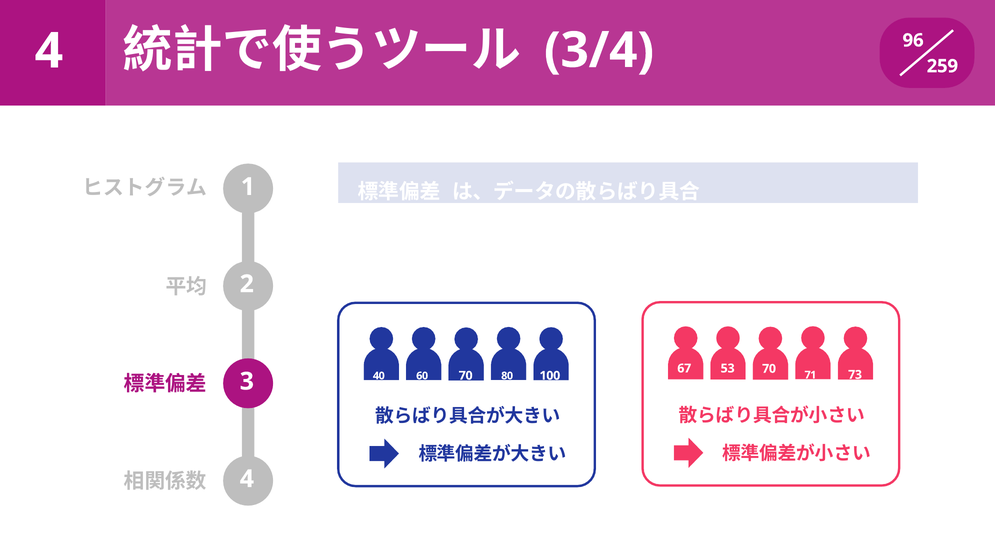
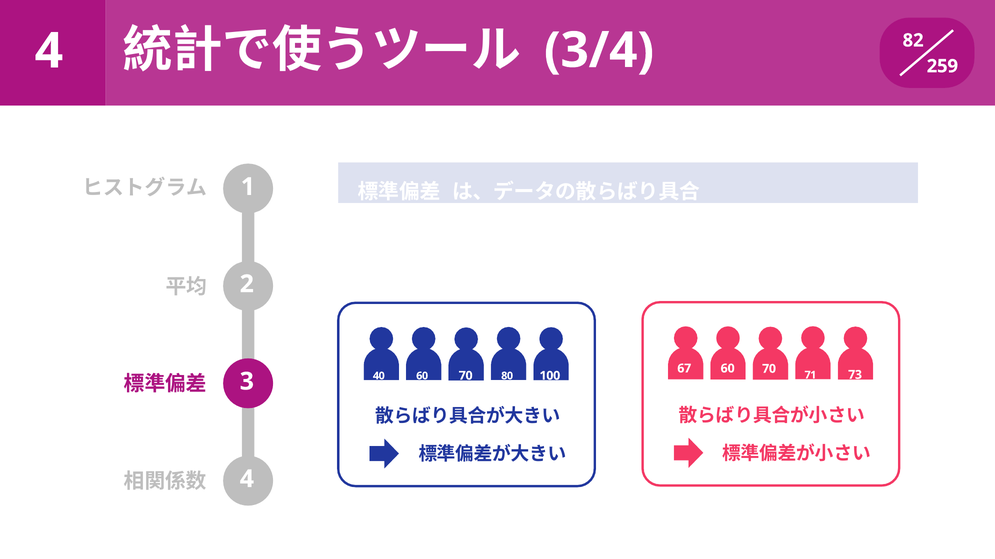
96: 96 -> 82
67 53: 53 -> 60
